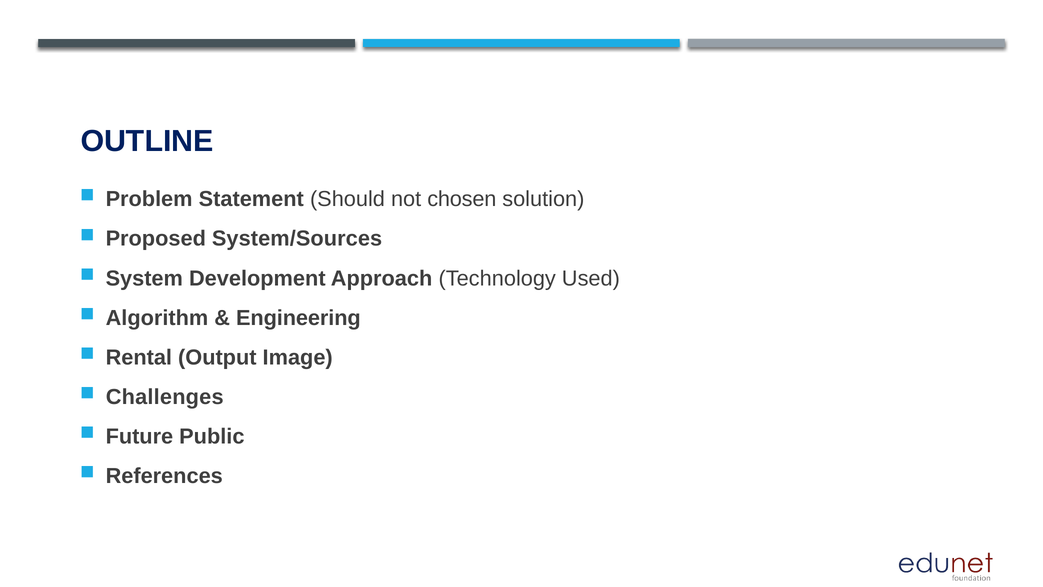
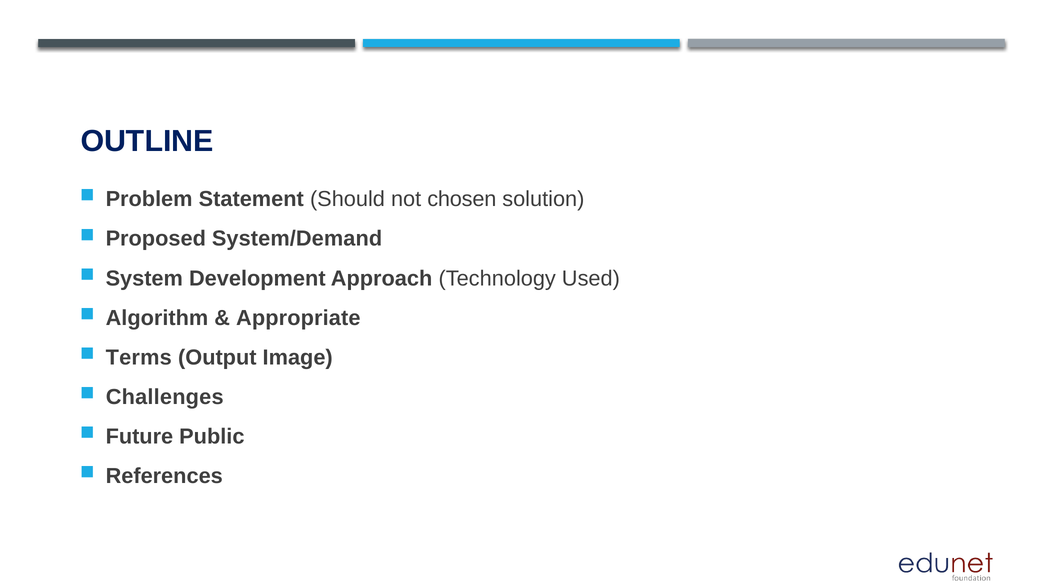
System/Sources: System/Sources -> System/Demand
Engineering: Engineering -> Appropriate
Rental: Rental -> Terms
